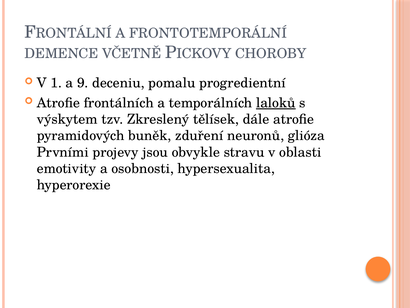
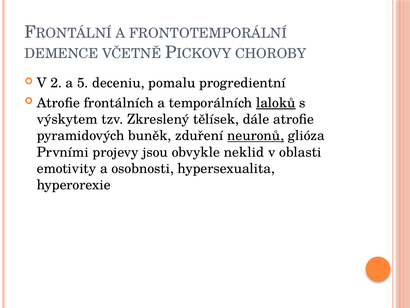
1: 1 -> 2
9: 9 -> 5
neuronů underline: none -> present
stravu: stravu -> neklid
